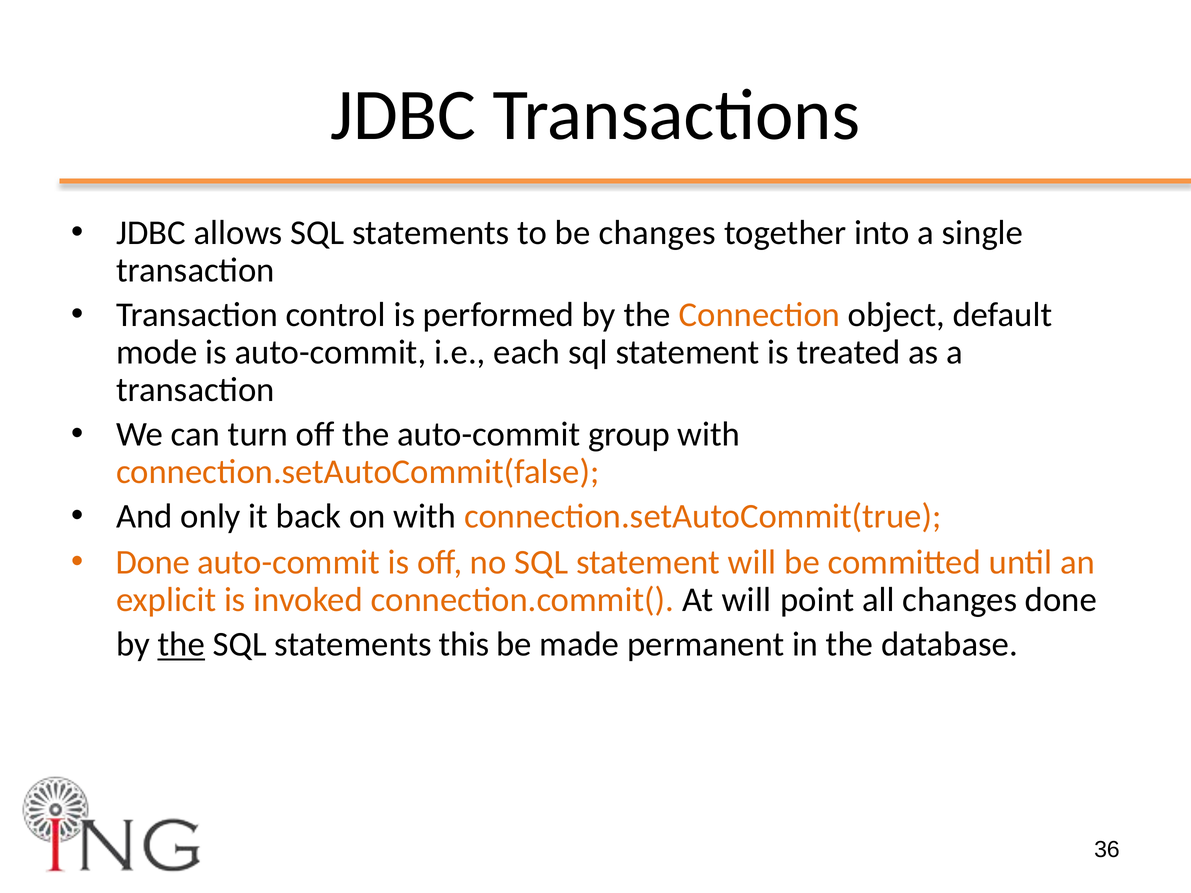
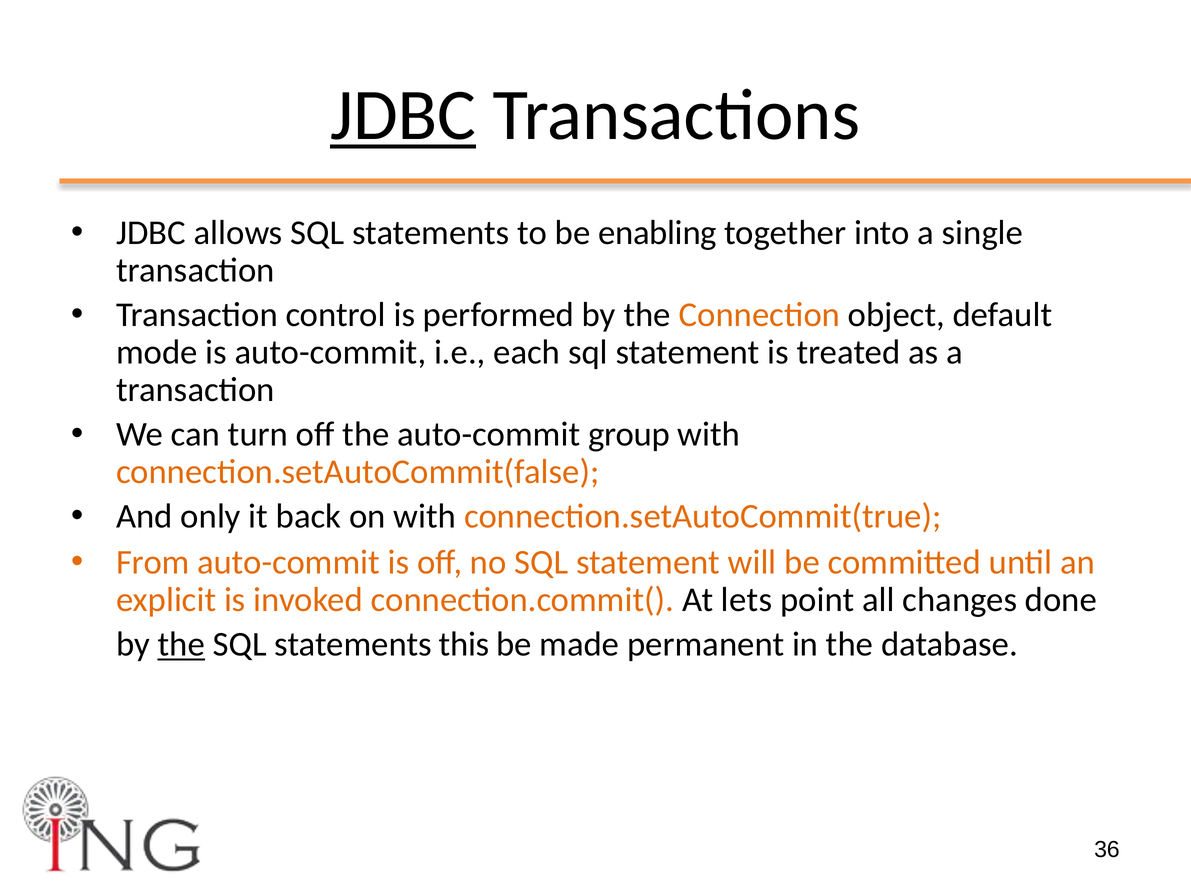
JDBC at (403, 115) underline: none -> present
be changes: changes -> enabling
Done at (153, 562): Done -> From
At will: will -> lets
